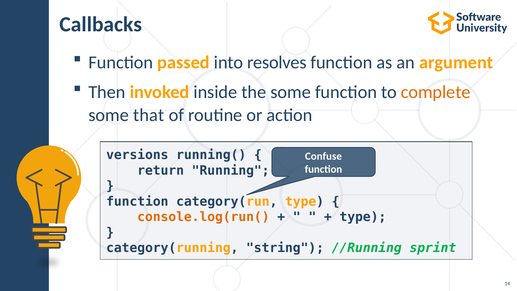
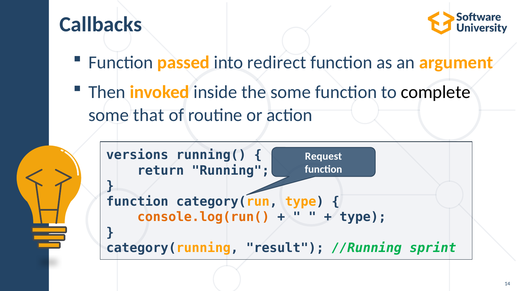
resolves: resolves -> redirect
complete colour: orange -> black
Confuse: Confuse -> Request
string: string -> result
